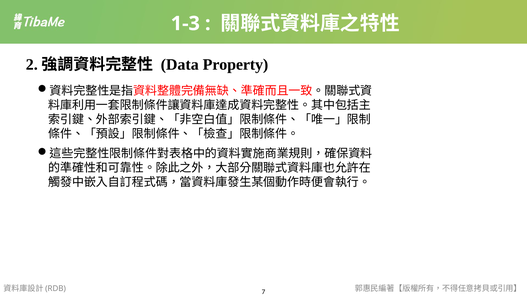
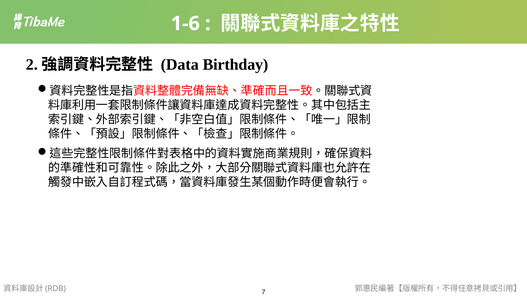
1-3: 1-3 -> 1-6
Property: Property -> Birthday
